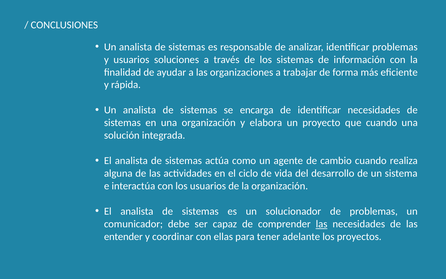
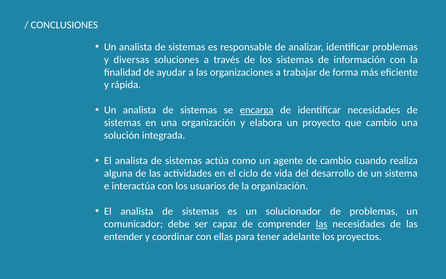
y usuarios: usuarios -> diversas
encarga underline: none -> present
que cuando: cuando -> cambio
